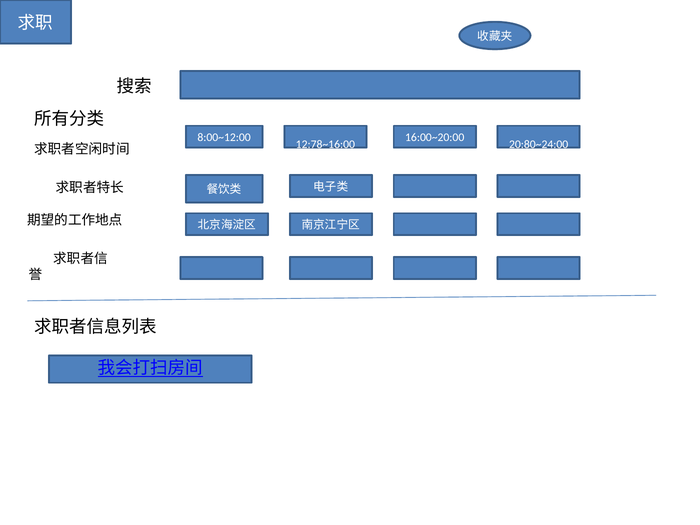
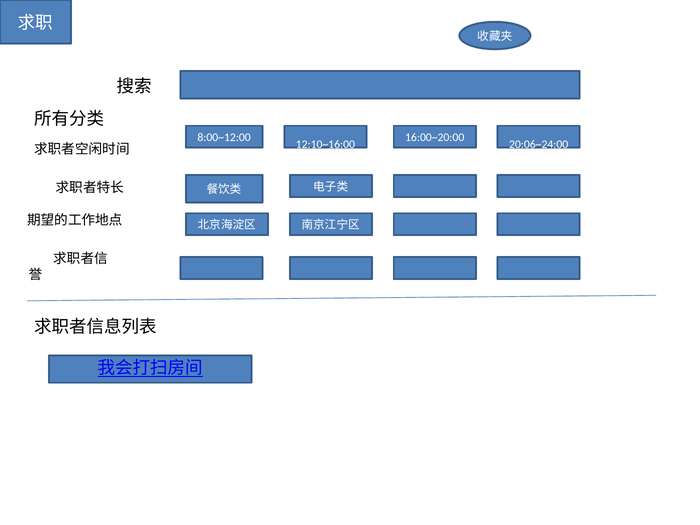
12:78~16:00: 12:78~16:00 -> 12:10~16:00
20:80~24:00: 20:80~24:00 -> 20:06~24:00
